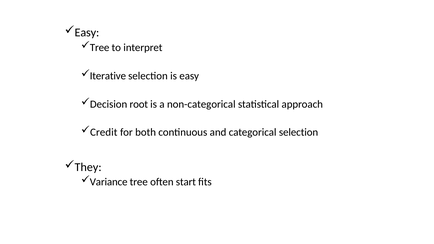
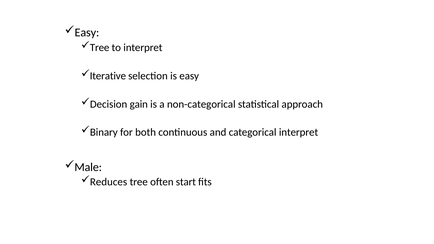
root: root -> gain
Credit: Credit -> Binary
categorical selection: selection -> interpret
They: They -> Male
Variance: Variance -> Reduces
